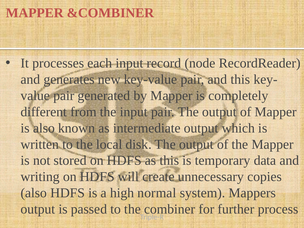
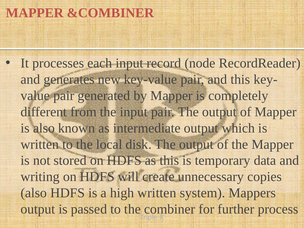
high normal: normal -> written
